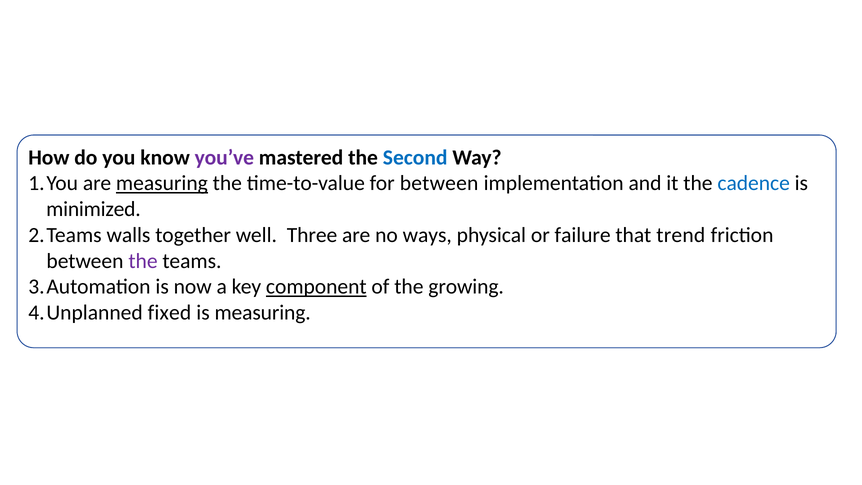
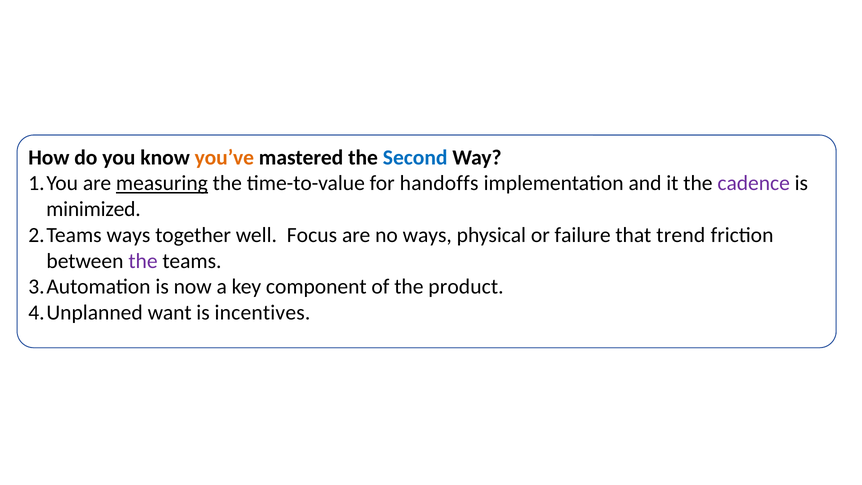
you’ve colour: purple -> orange
for between: between -> handoffs
cadence colour: blue -> purple
walls at (128, 235): walls -> ways
Three: Three -> Focus
component underline: present -> none
growing: growing -> product
fixed: fixed -> want
is measuring: measuring -> incentives
